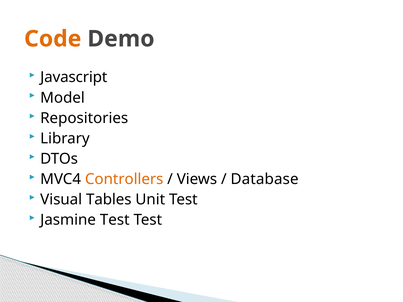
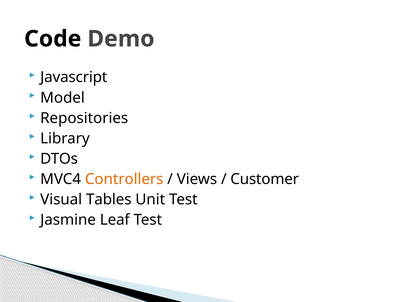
Code colour: orange -> black
Database: Database -> Customer
Jasmine Test: Test -> Leaf
